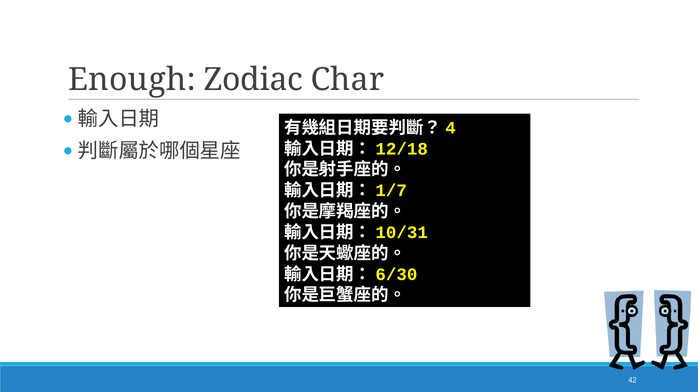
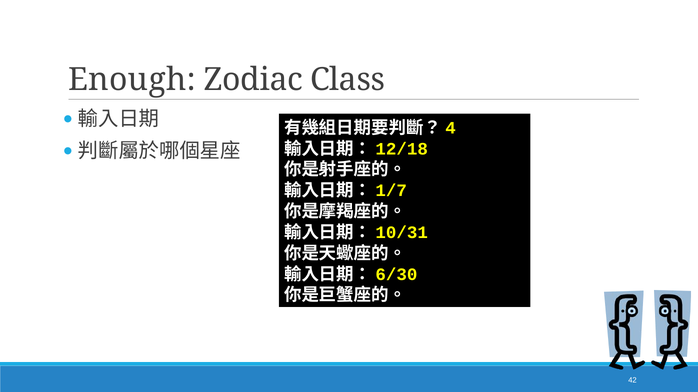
Char: Char -> Class
